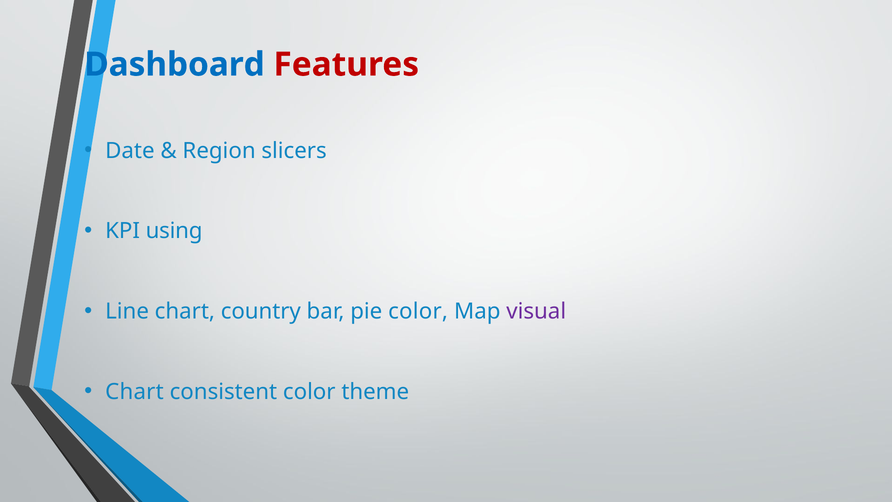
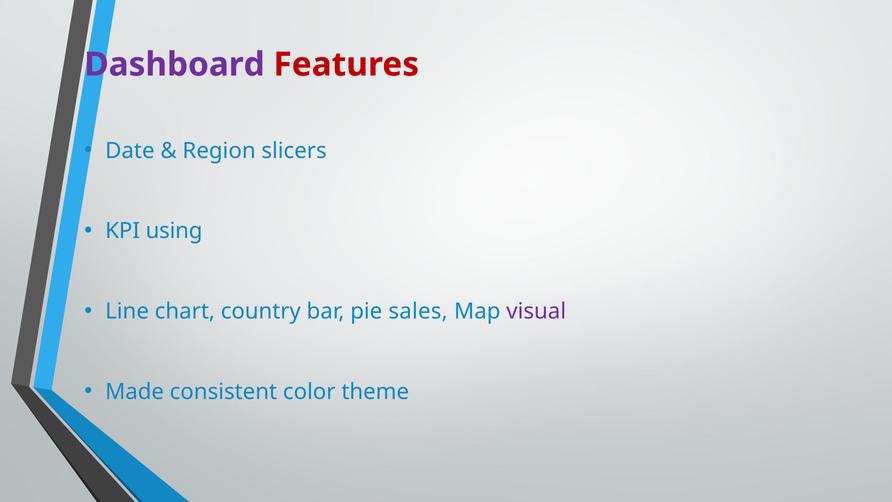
Dashboard colour: blue -> purple
pie color: color -> sales
Chart at (134, 392): Chart -> Made
